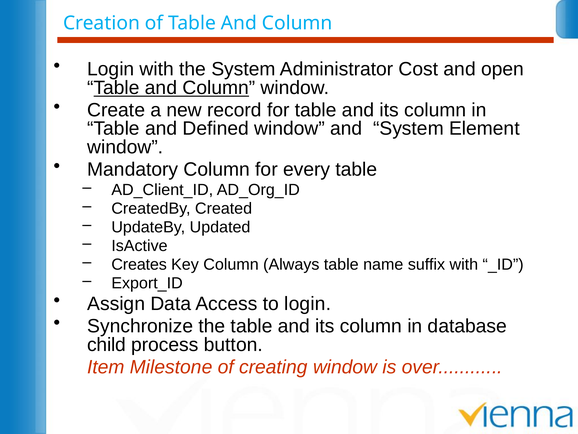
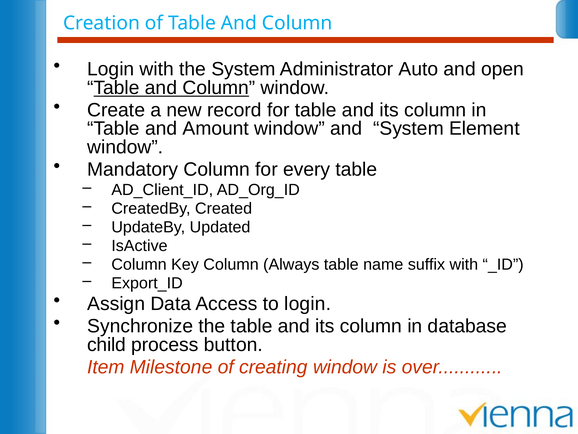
Cost: Cost -> Auto
Defined: Defined -> Amount
Creates at (139, 264): Creates -> Column
